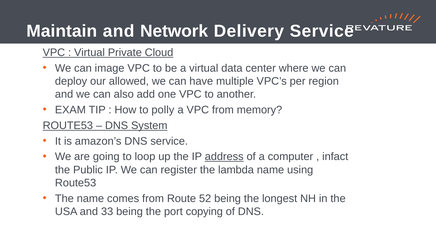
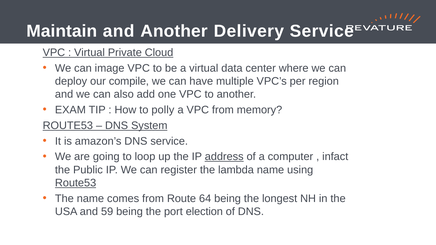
and Network: Network -> Another
allowed: allowed -> compile
Route53 at (76, 183) underline: none -> present
52: 52 -> 64
33: 33 -> 59
copying: copying -> election
